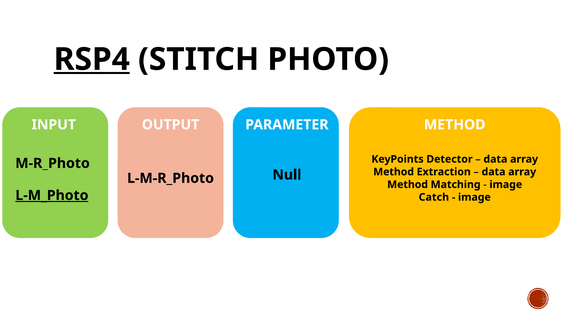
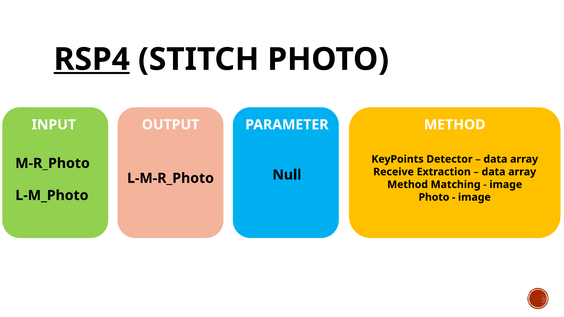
Method at (394, 172): Method -> Receive
L-M_Photo underline: present -> none
Catch at (434, 197): Catch -> Photo
